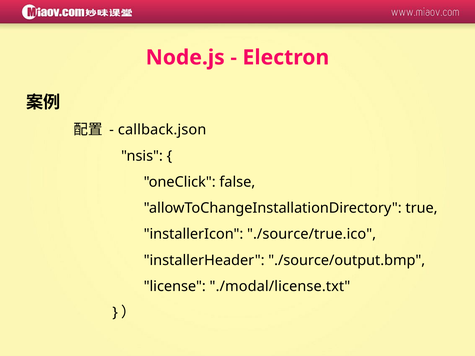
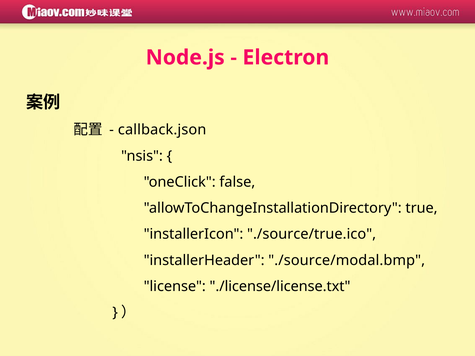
./source/output.bmp: ./source/output.bmp -> ./source/modal.bmp
./modal/license.txt: ./modal/license.txt -> ./license/license.txt
